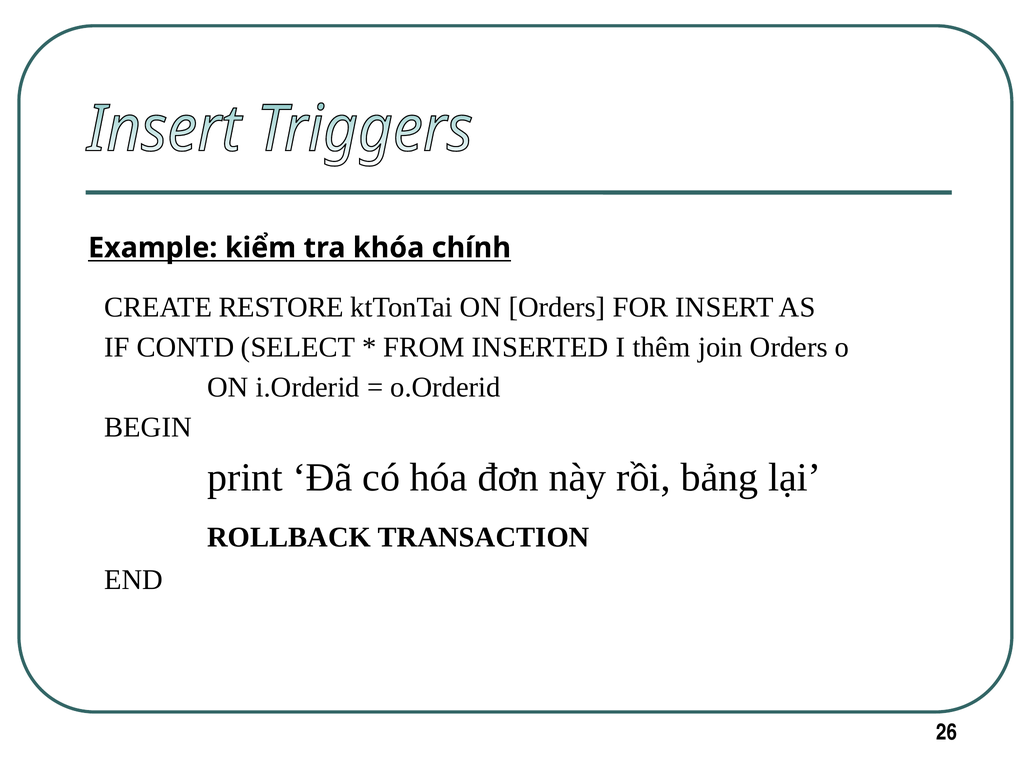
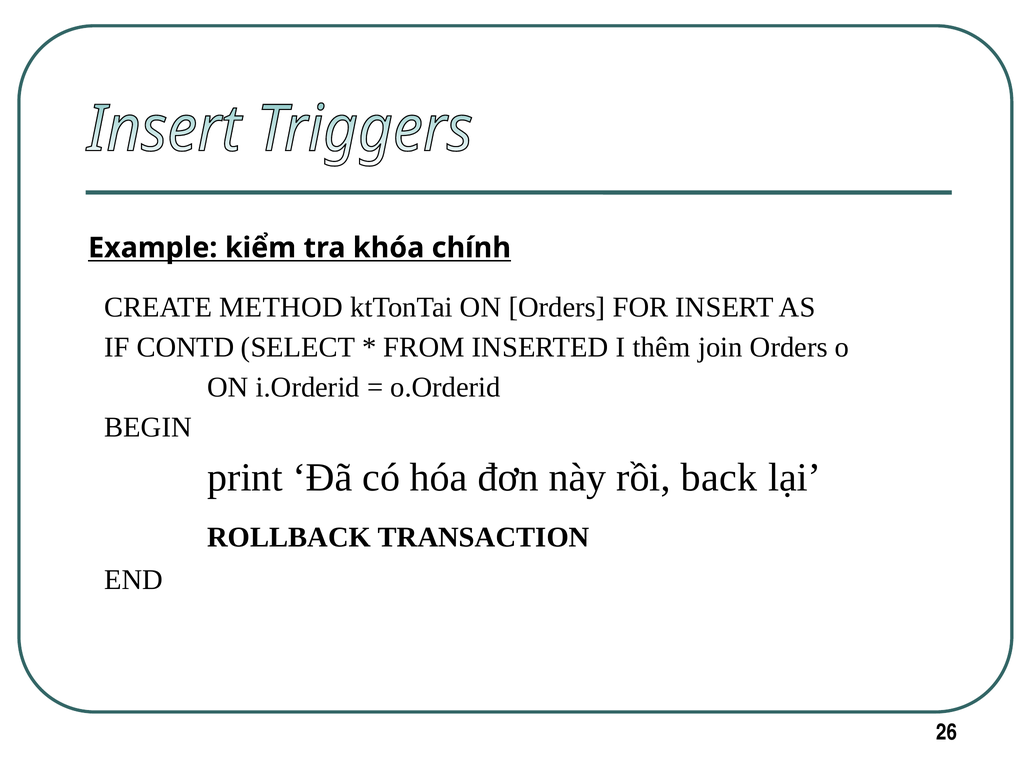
RESTORE: RESTORE -> METHOD
bảng: bảng -> back
